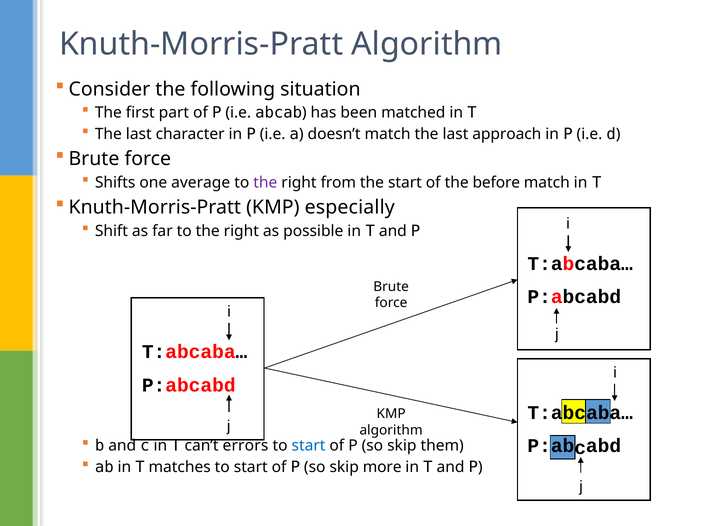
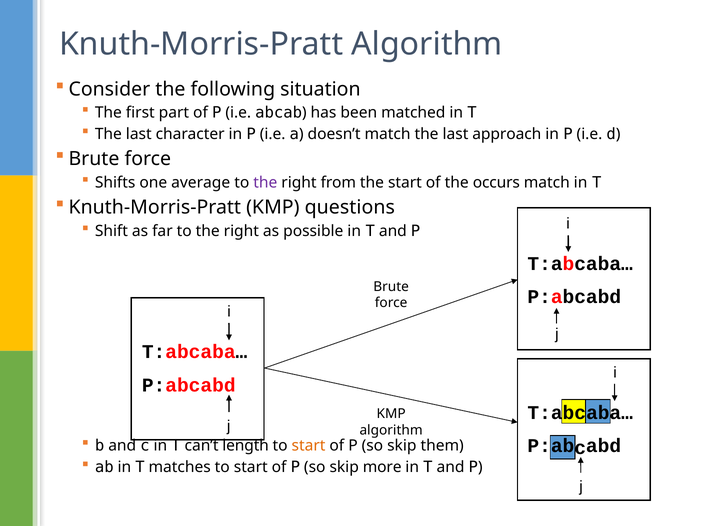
before: before -> occurs
especially: especially -> questions
errors: errors -> length
start at (309, 446) colour: blue -> orange
